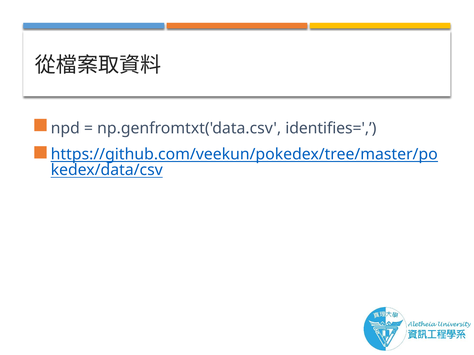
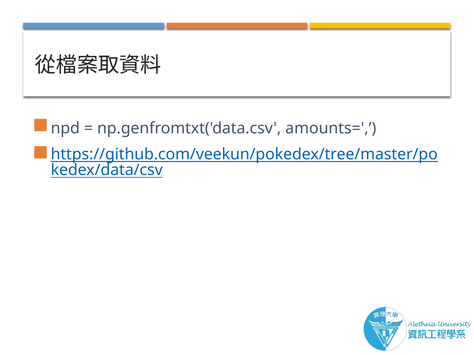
identifies=: identifies= -> amounts=
